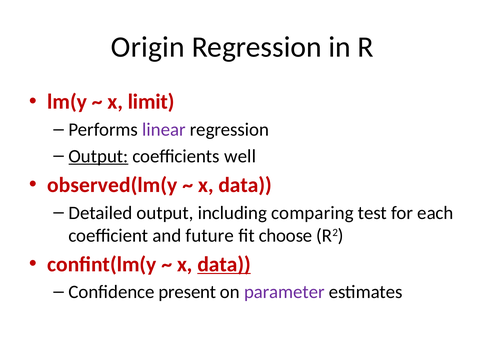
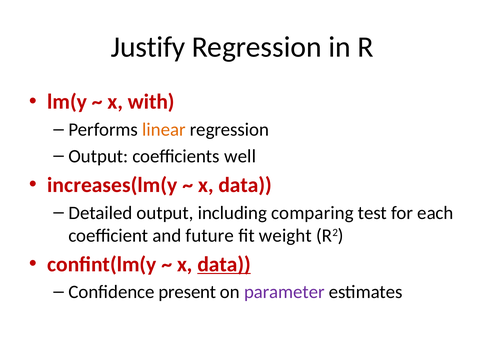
Origin: Origin -> Justify
limit: limit -> with
linear colour: purple -> orange
Output at (98, 156) underline: present -> none
observed(lm(y: observed(lm(y -> increases(lm(y
choose: choose -> weight
